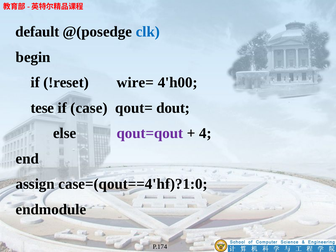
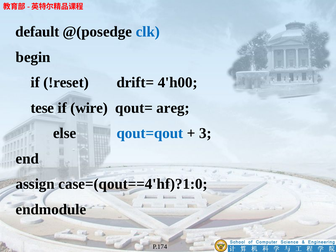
wire=: wire= -> drift=
case: case -> wire
dout: dout -> areg
qout=qout colour: purple -> blue
4: 4 -> 3
